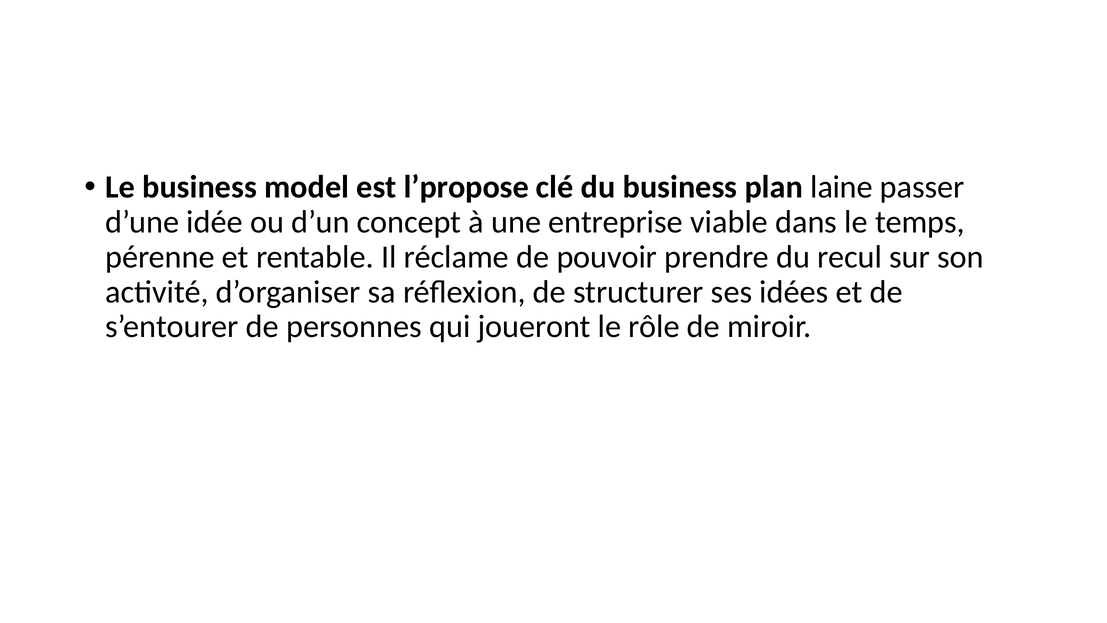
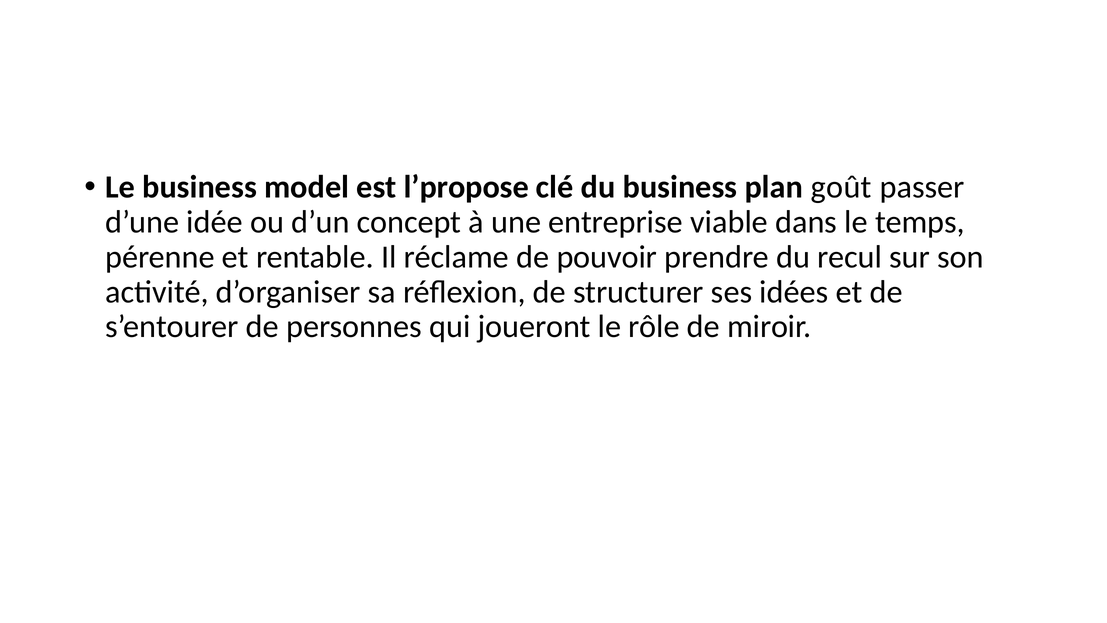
laine: laine -> goût
